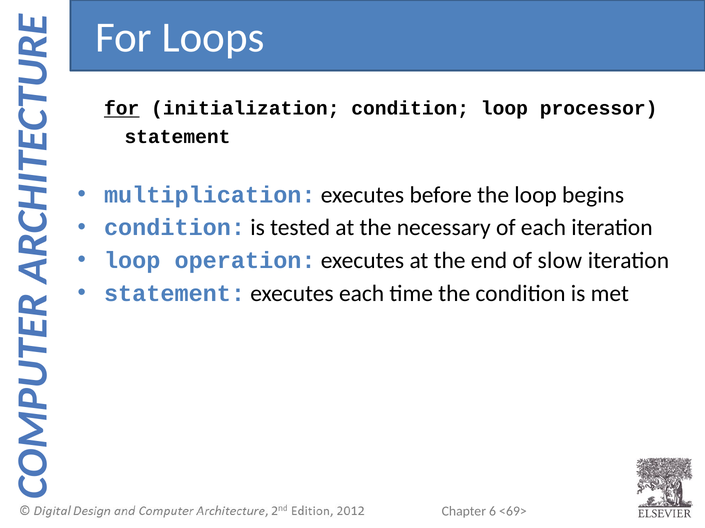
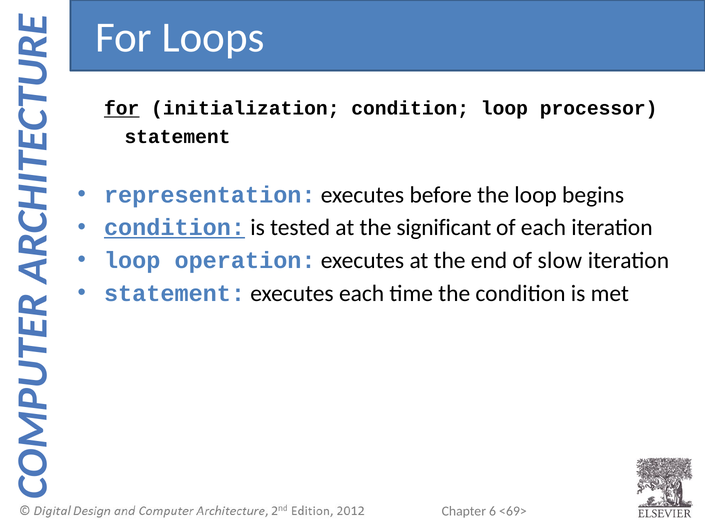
multiplication: multiplication -> representation
condition at (175, 228) underline: none -> present
necessary: necessary -> significant
